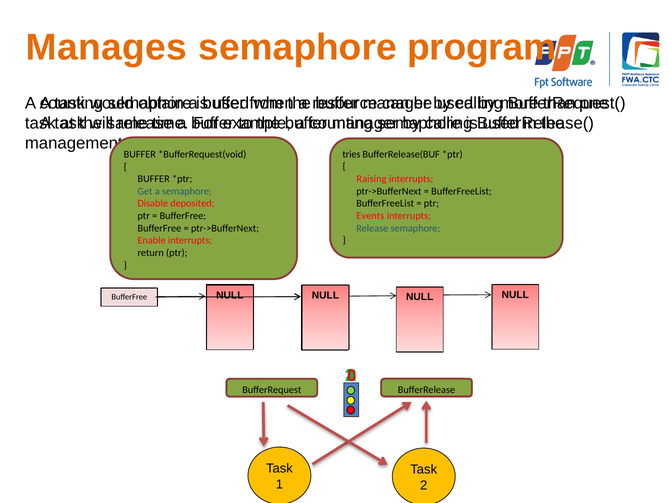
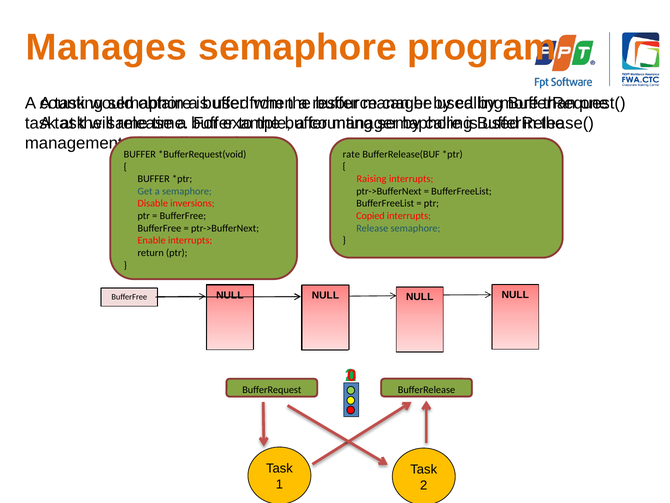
tries: tries -> rate
deposited: deposited -> inversions
Events: Events -> Copied
